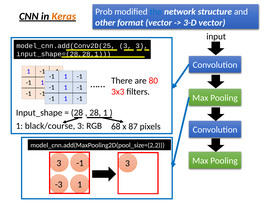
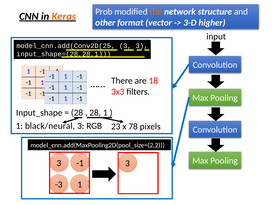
the colour: blue -> orange
3-D vector: vector -> higher
80: 80 -> 18
black/course: black/course -> black/neural
68: 68 -> 23
87: 87 -> 78
